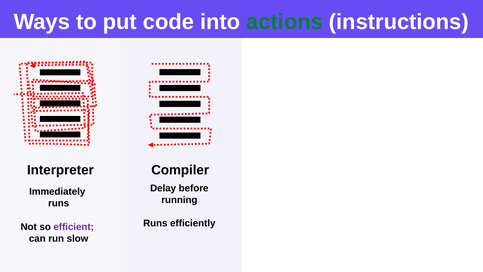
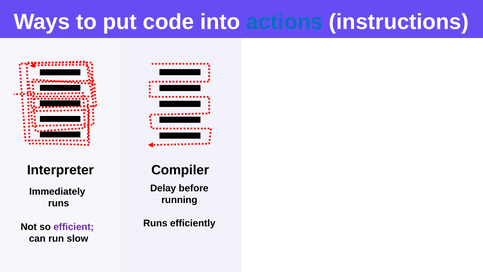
actions colour: green -> blue
